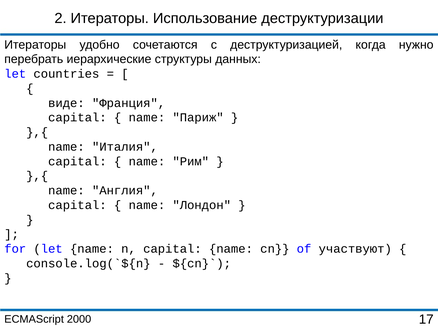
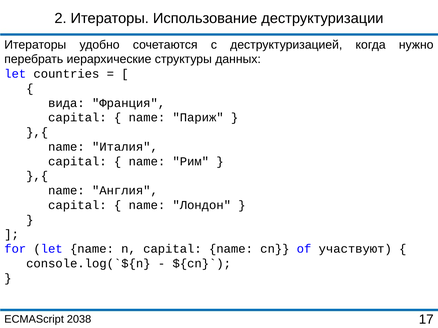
виде: виде -> вида
2000: 2000 -> 2038
